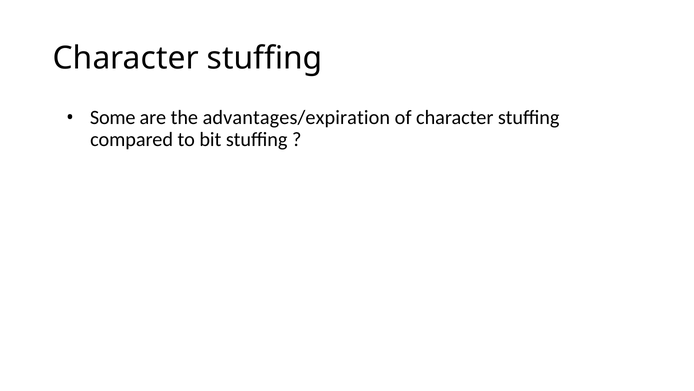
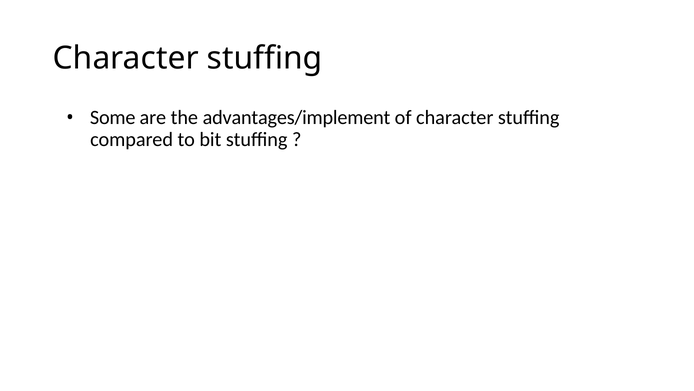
advantages/expiration: advantages/expiration -> advantages/implement
